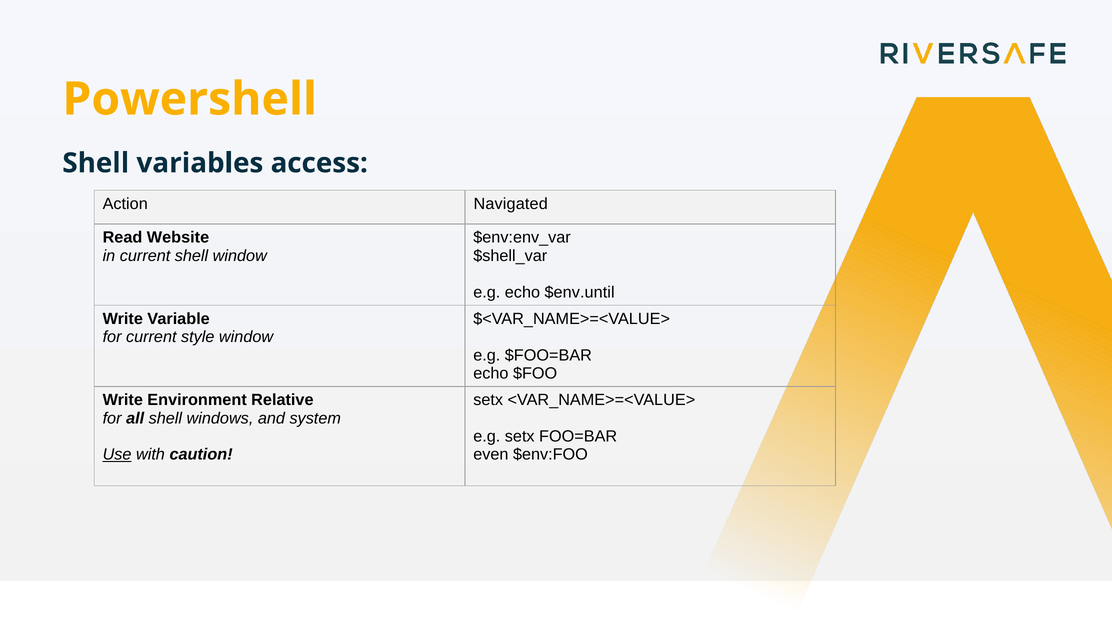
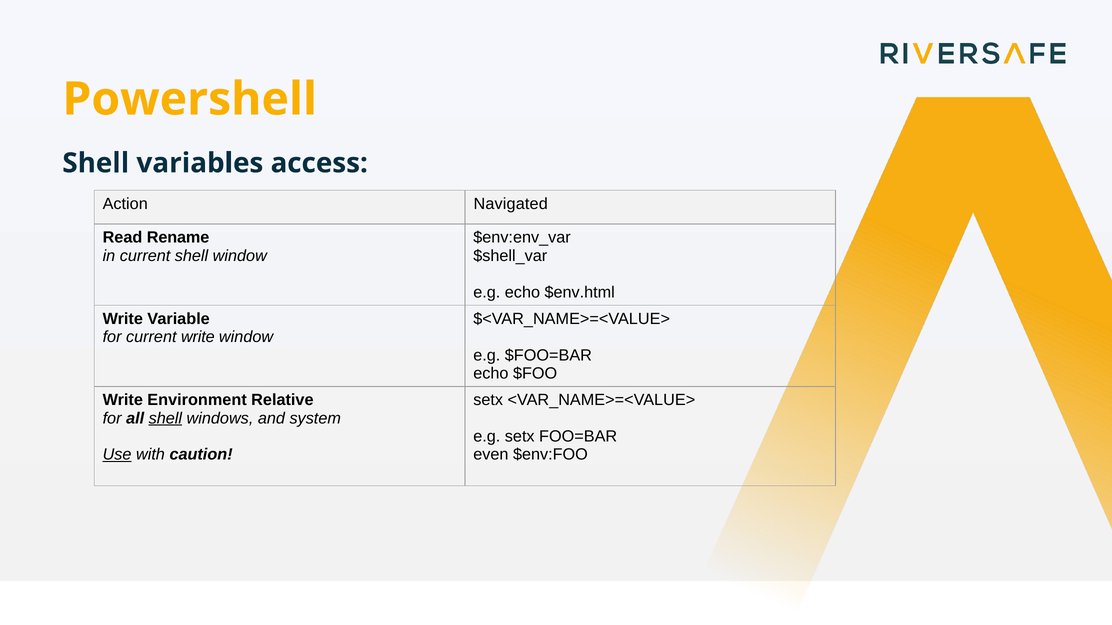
Website: Website -> Rename
$env.until: $env.until -> $env.html
current style: style -> write
shell at (165, 419) underline: none -> present
